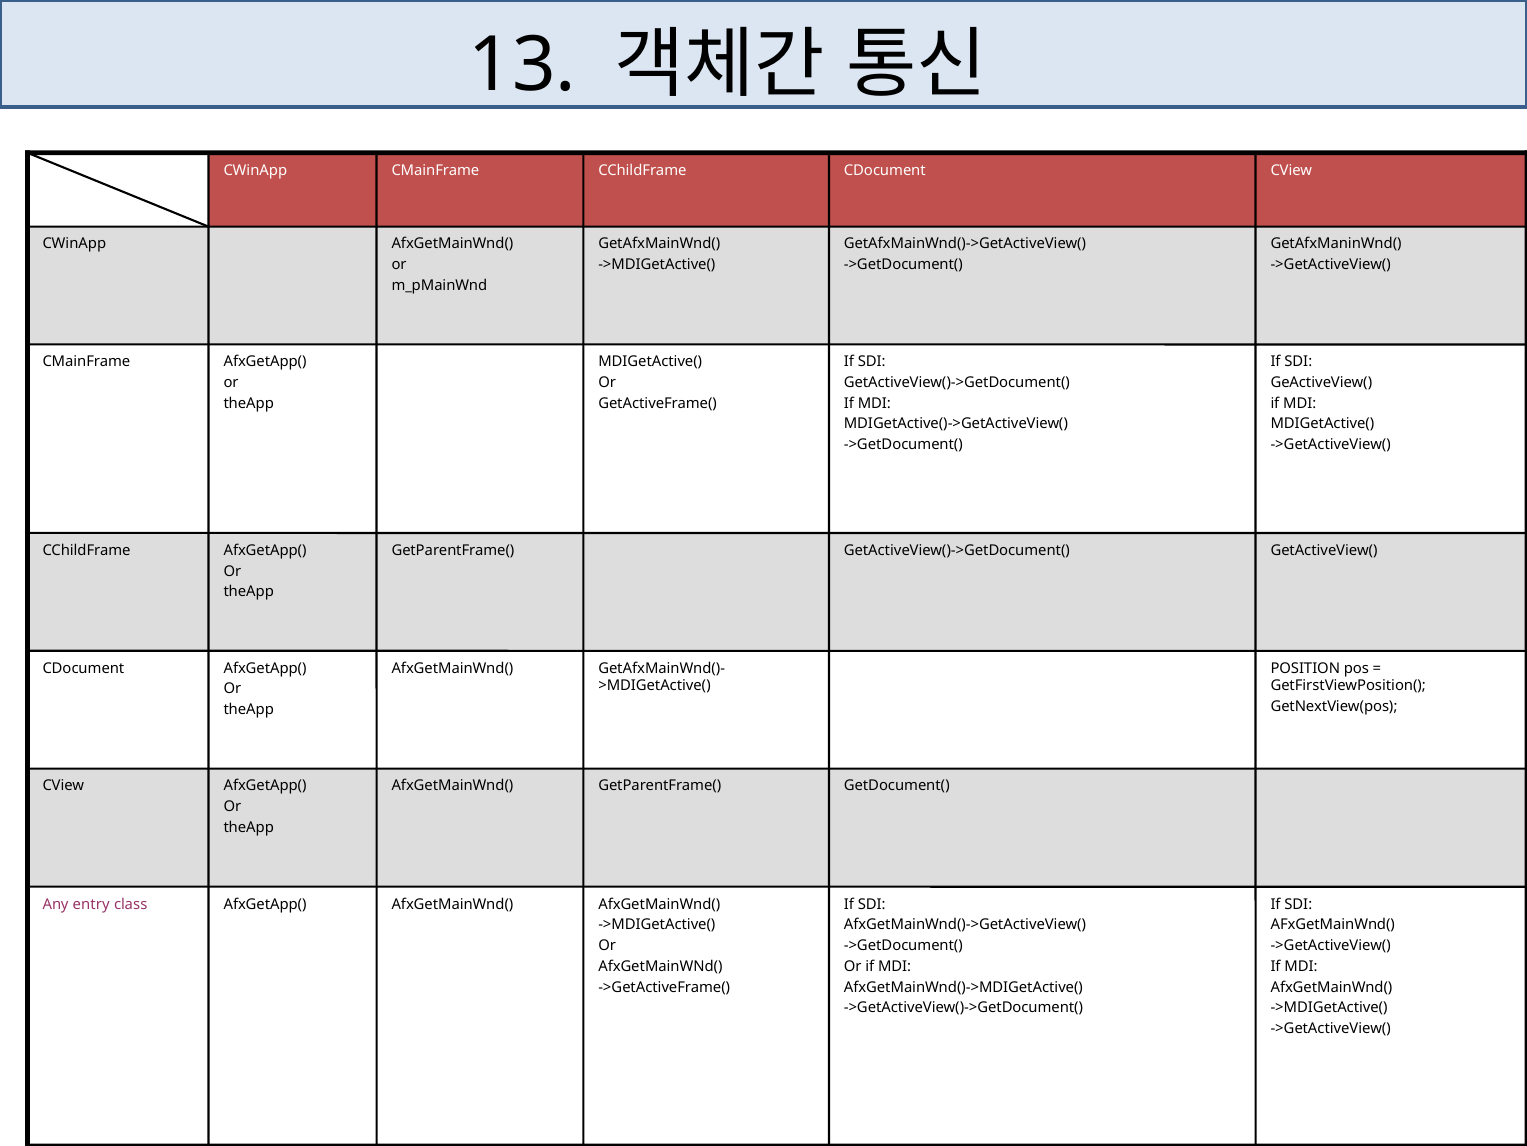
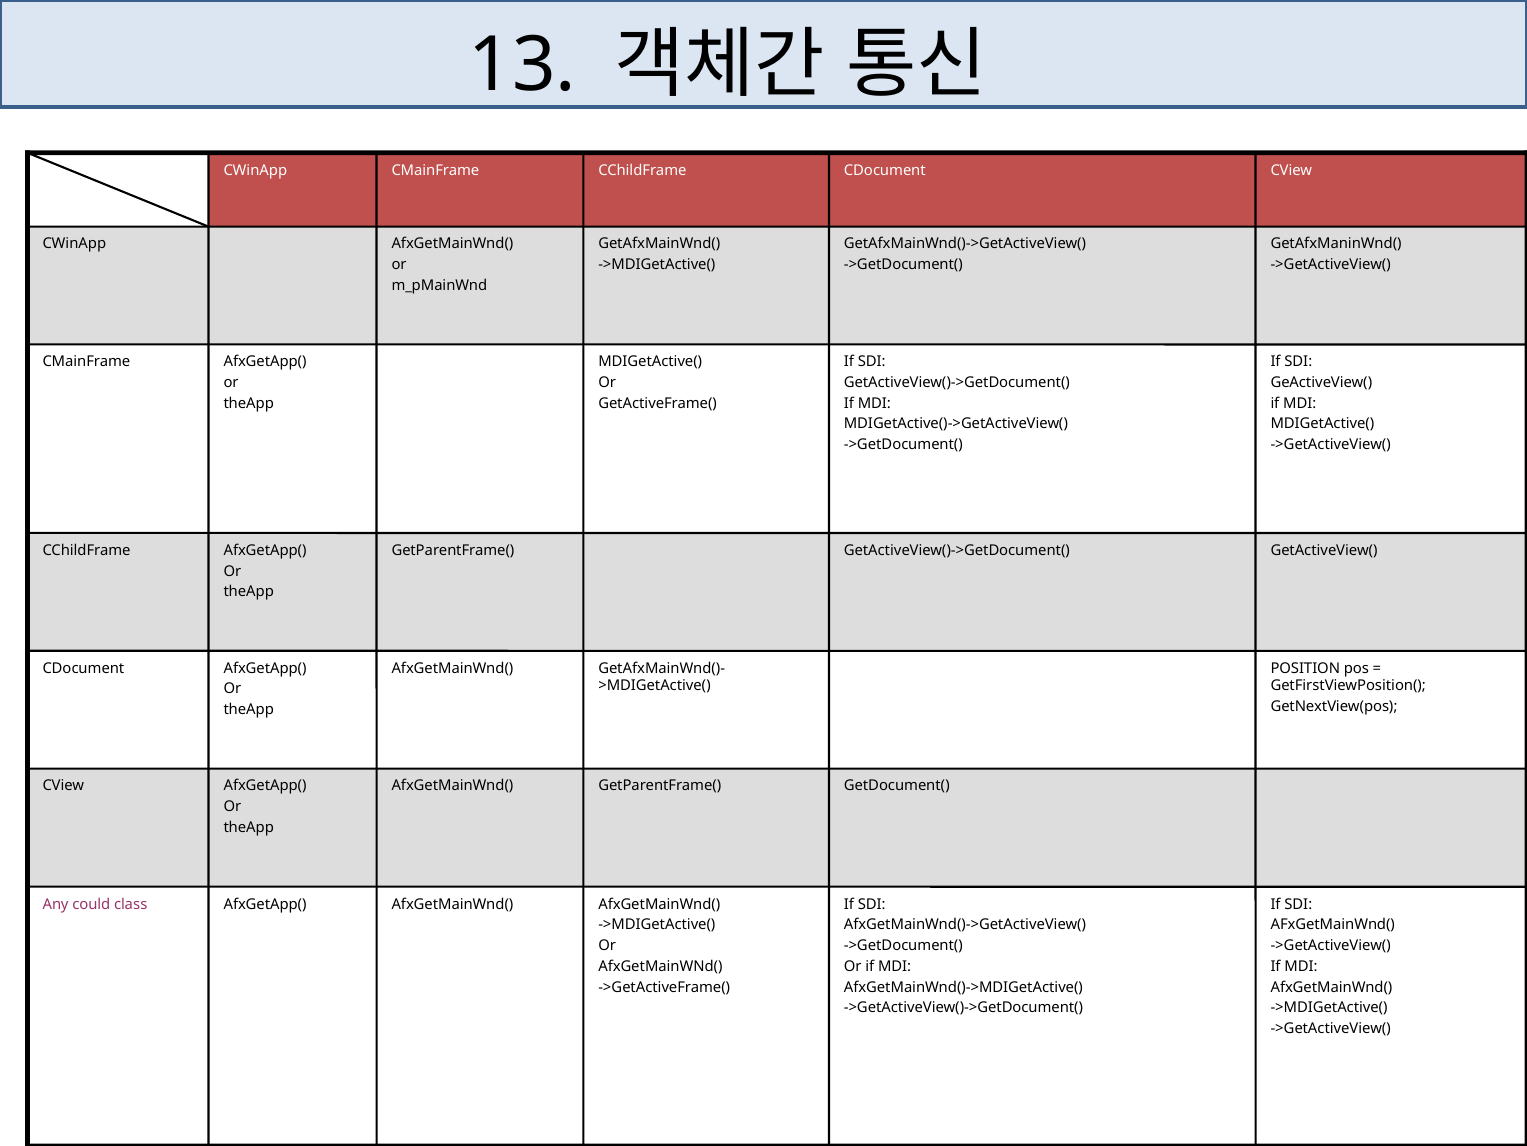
entry: entry -> could
